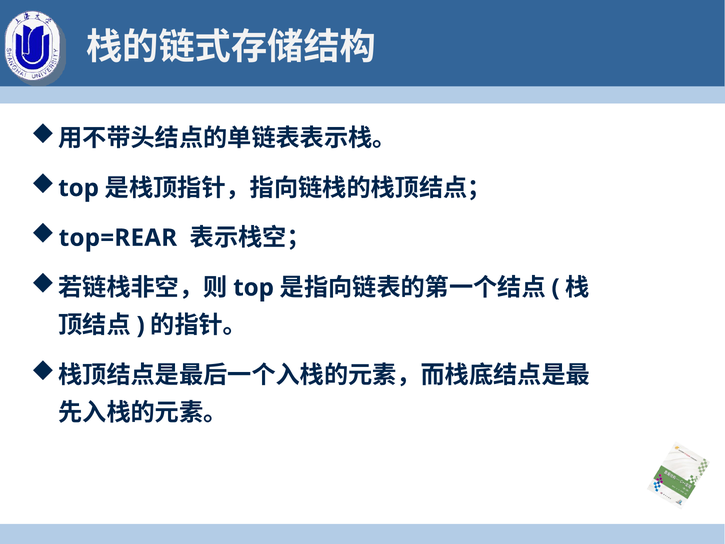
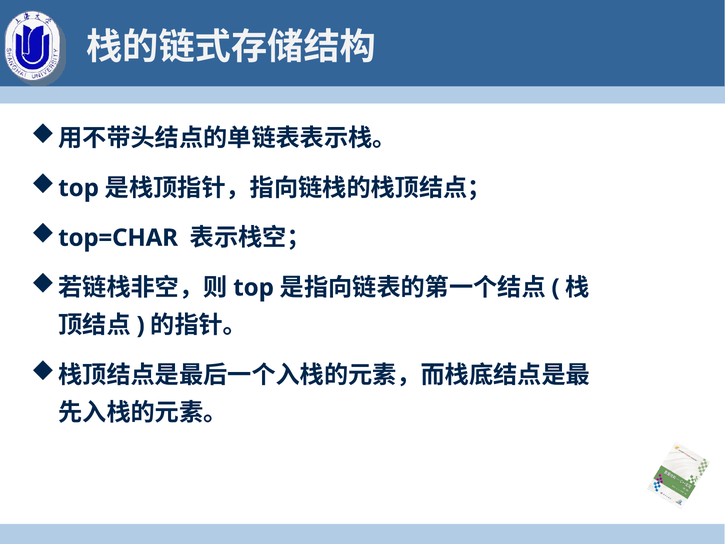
top=REAR: top=REAR -> top=CHAR
